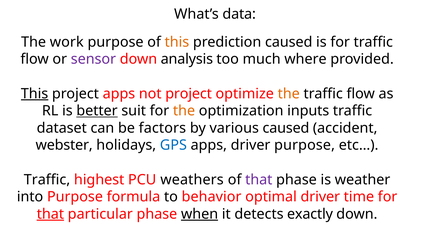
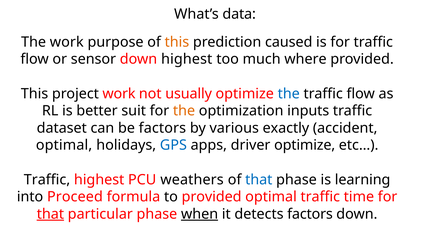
sensor colour: purple -> black
down analysis: analysis -> highest
This at (35, 94) underline: present -> none
project apps: apps -> work
not project: project -> usually
the at (289, 94) colour: orange -> blue
better underline: present -> none
various caused: caused -> exactly
webster at (64, 145): webster -> optimal
driver purpose: purpose -> optimize
that at (259, 180) colour: purple -> blue
weather: weather -> learning
into Purpose: Purpose -> Proceed
to behavior: behavior -> provided
optimal driver: driver -> traffic
detects exactly: exactly -> factors
